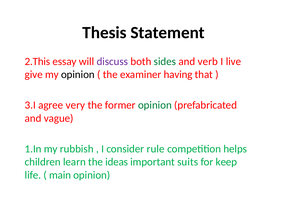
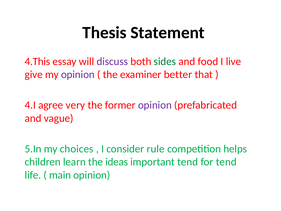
2.This: 2.This -> 4.This
verb: verb -> food
opinion at (78, 74) colour: black -> purple
having: having -> better
3.I: 3.I -> 4.I
opinion at (155, 105) colour: green -> purple
1.In: 1.In -> 5.In
rubbish: rubbish -> choices
important suits: suits -> tend
for keep: keep -> tend
